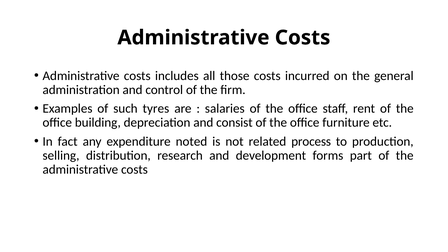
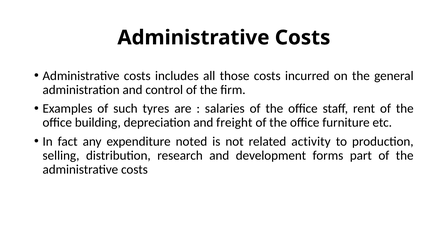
consist: consist -> freight
process: process -> activity
